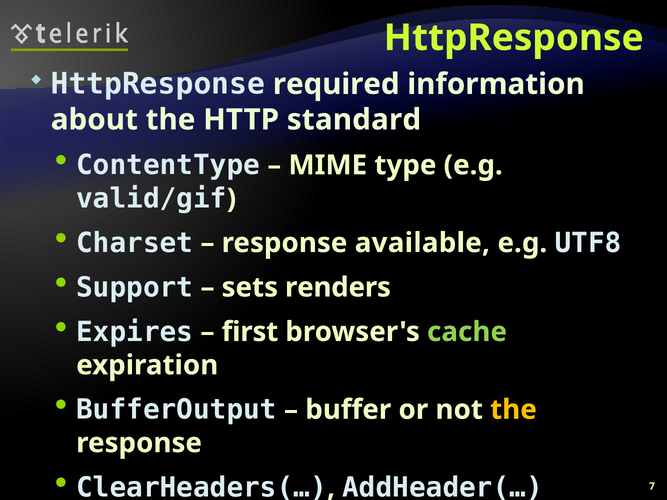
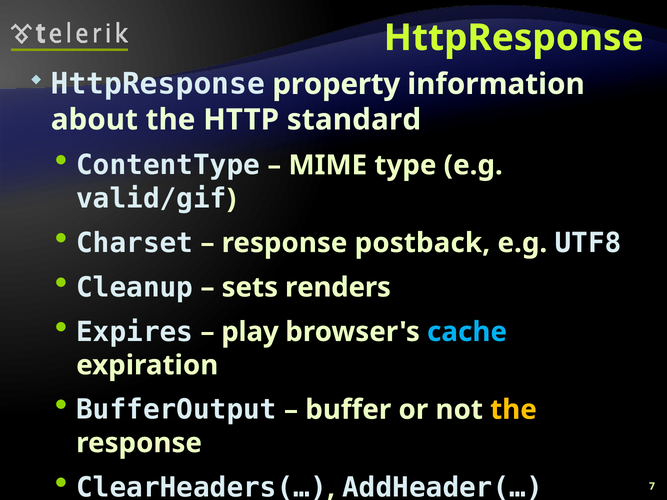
required: required -> property
available: available -> postback
Support: Support -> Cleanup
first: first -> play
cache colour: light green -> light blue
